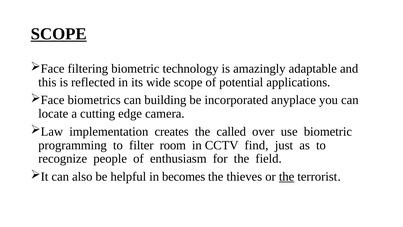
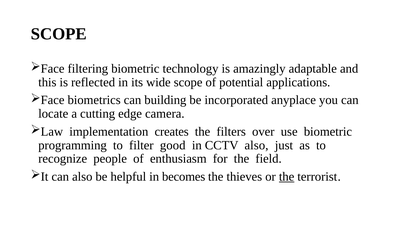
SCOPE at (59, 34) underline: present -> none
called: called -> filters
room: room -> good
CCTV find: find -> also
